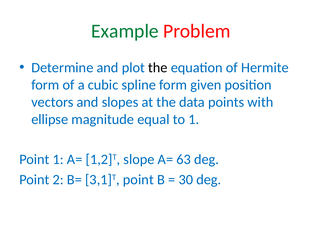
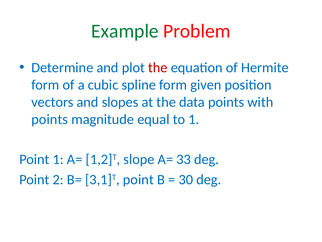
the at (158, 68) colour: black -> red
ellipse at (50, 119): ellipse -> points
63: 63 -> 33
